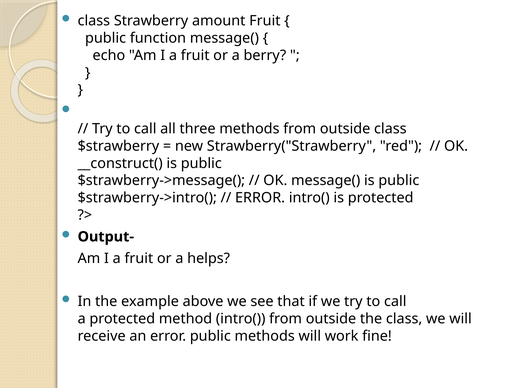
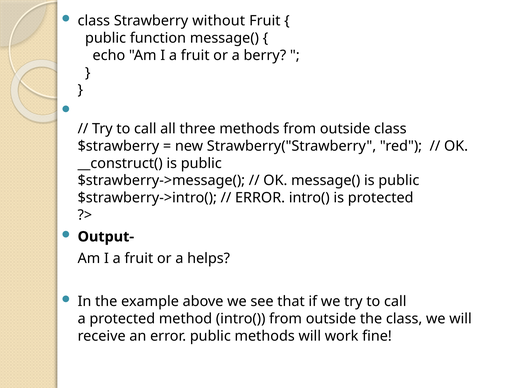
amount: amount -> without
